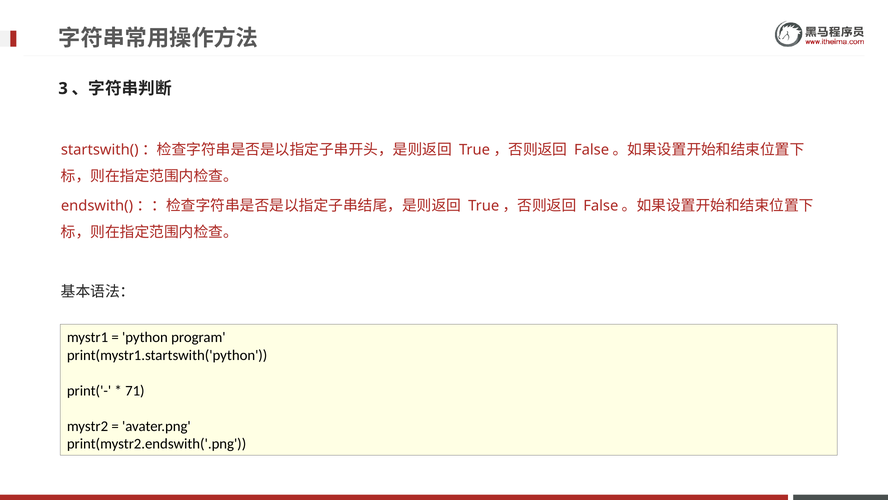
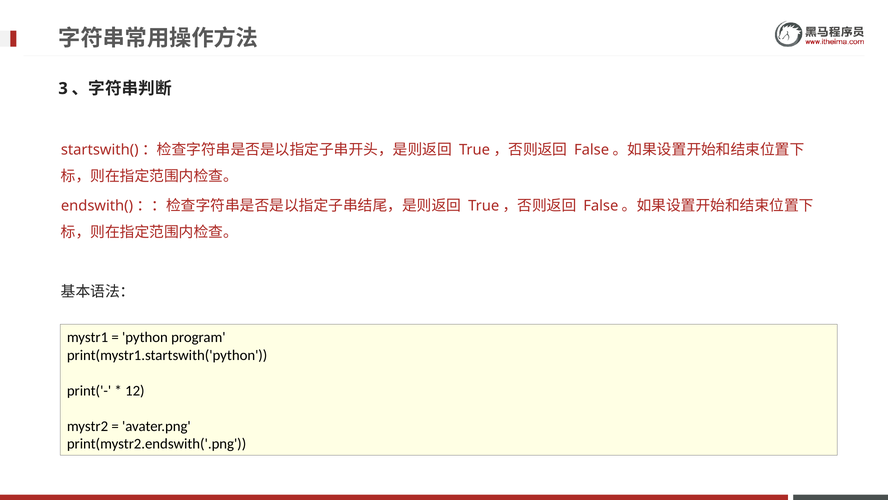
71: 71 -> 12
